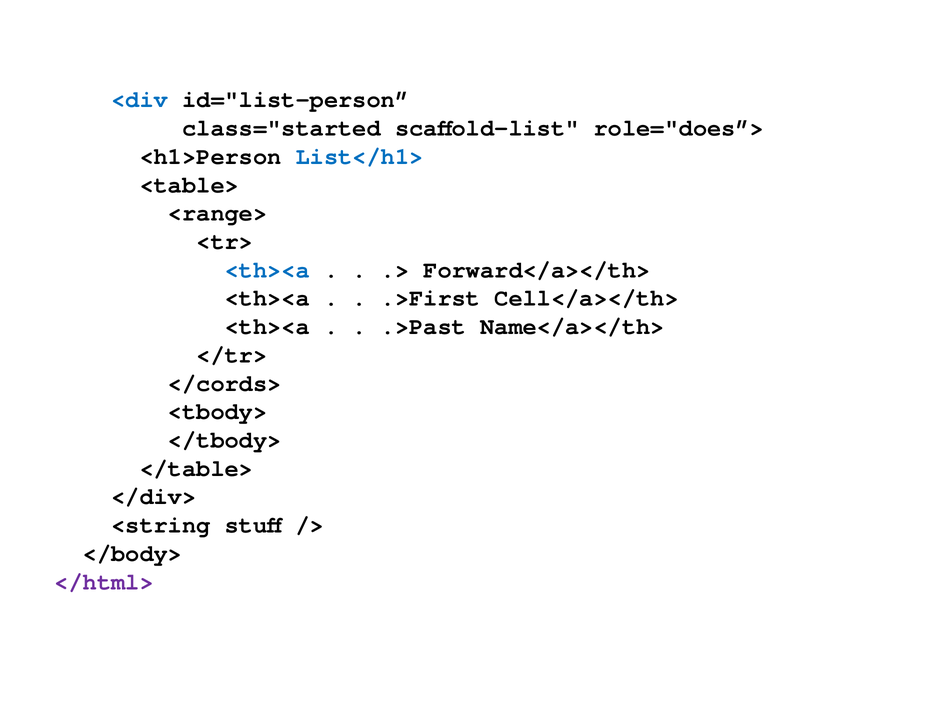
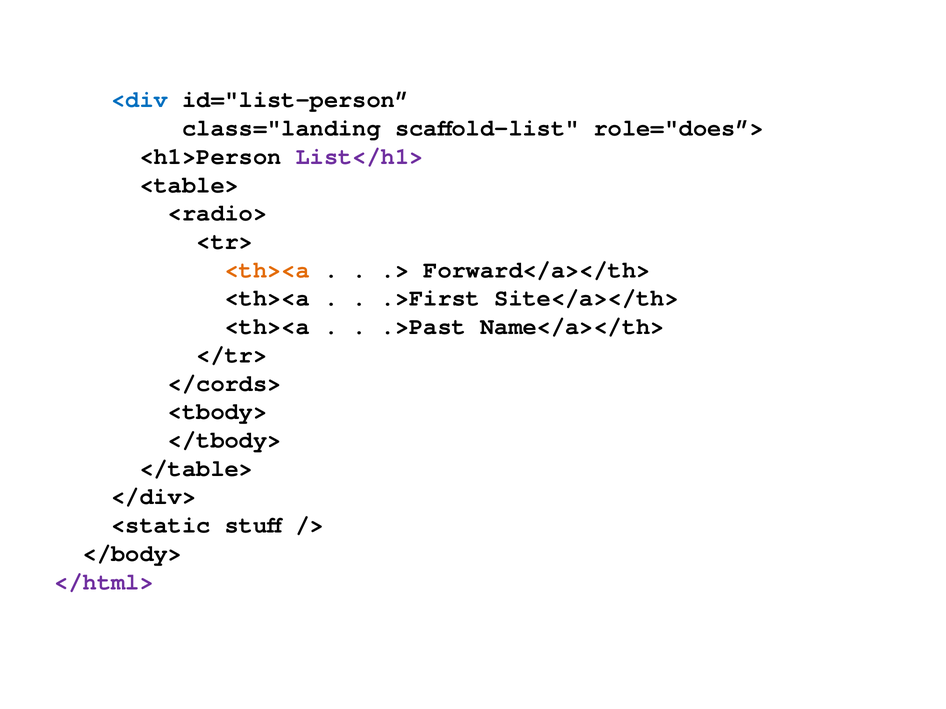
class="started: class="started -> class="landing
List</h1> colour: blue -> purple
<range>: <range> -> <radio>
<th><a at (267, 270) colour: blue -> orange
Cell</a></th>: Cell</a></th> -> Site</a></th>
<string: <string -> <static
